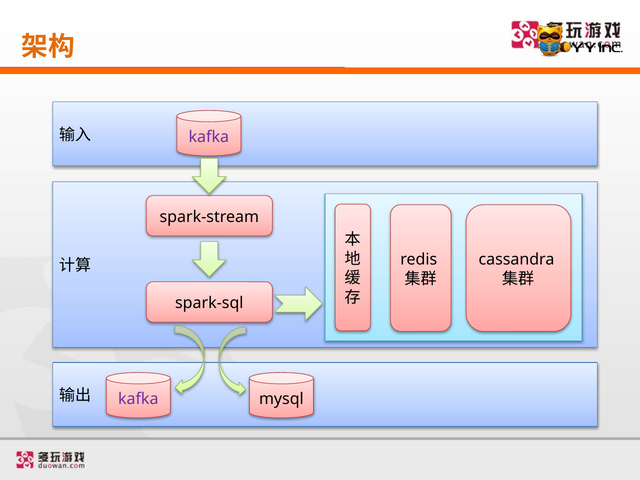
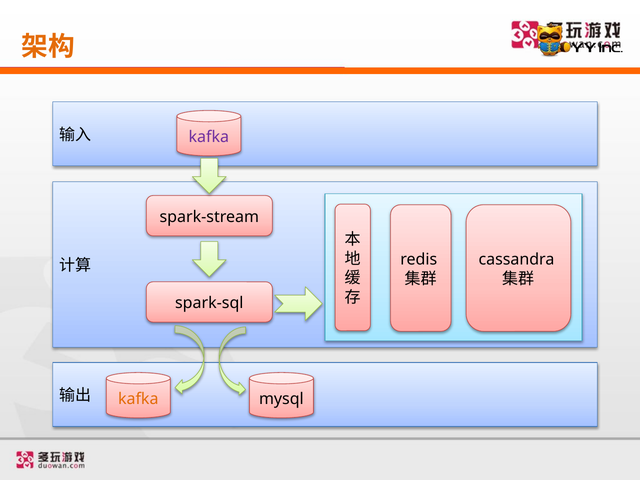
kafka at (138, 399) colour: purple -> orange
